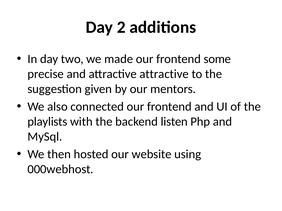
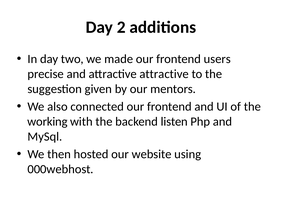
some: some -> users
playlists: playlists -> working
